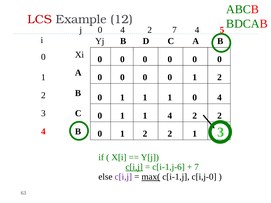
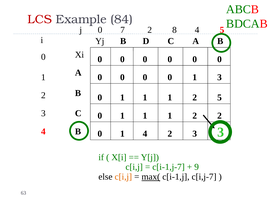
12: 12 -> 84
0 4: 4 -> 7
2 7: 7 -> 8
0 2: 2 -> 3
0 at (195, 98): 0 -> 2
4 at (220, 98): 4 -> 5
4 at (170, 116): 4 -> 1
2 at (145, 134): 2 -> 4
1 at (195, 134): 1 -> 3
c[i,j at (134, 167) underline: present -> none
c[i-1,j-6: c[i-1,j-6 -> c[i-1,j-7
7 at (197, 167): 7 -> 9
c[i,j at (123, 177) colour: purple -> orange
c[i,j-0: c[i,j-0 -> c[i,j-7
